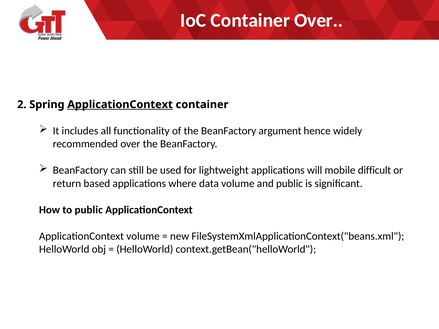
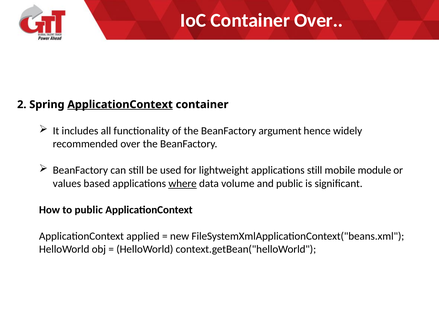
applications will: will -> still
difficult: difficult -> module
return: return -> values
where underline: none -> present
ApplicationContext volume: volume -> applied
